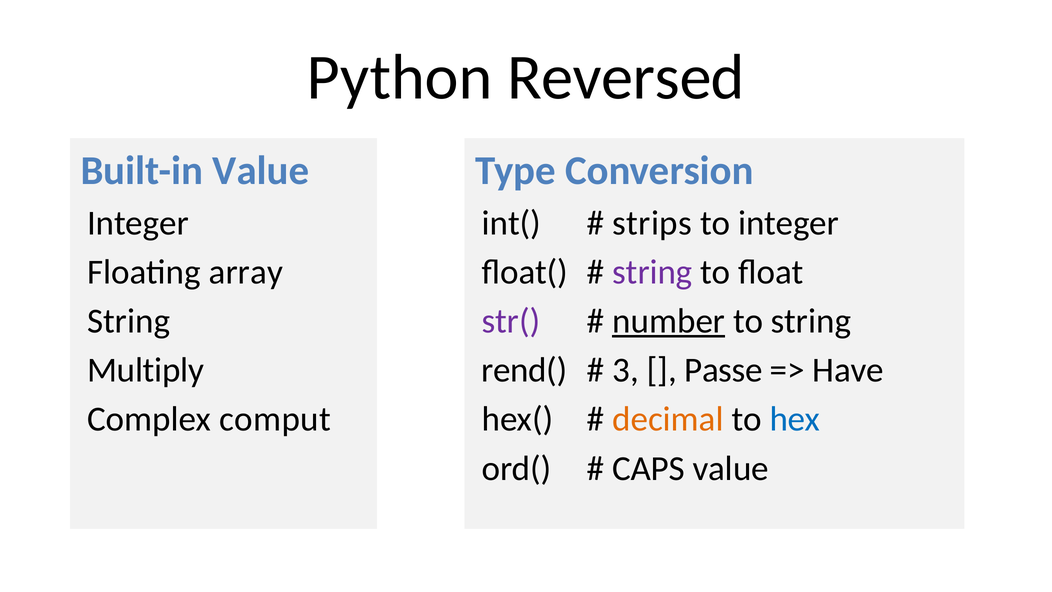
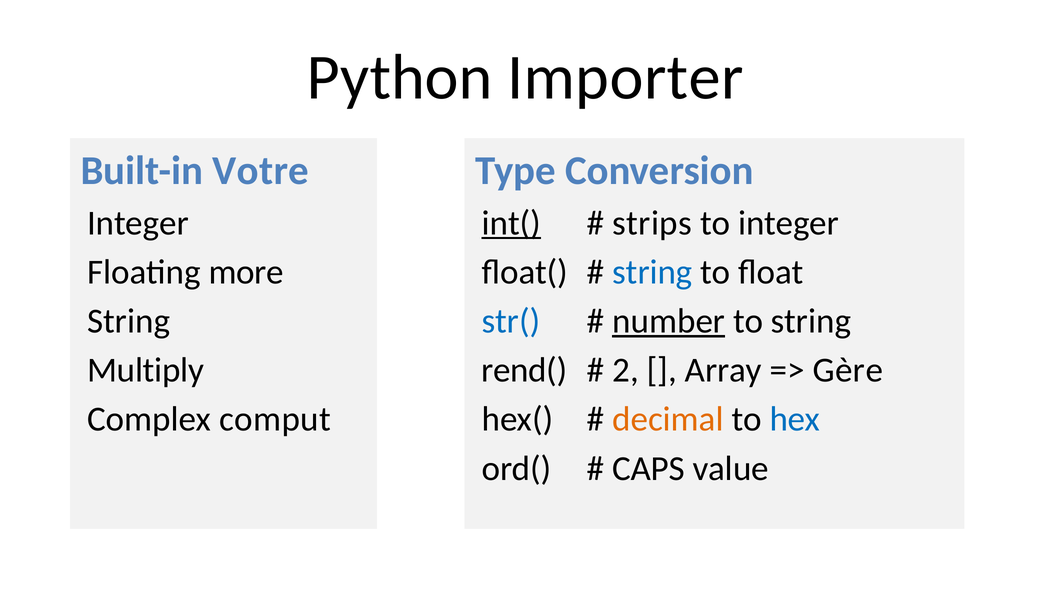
Reversed: Reversed -> Importer
Built-in Value: Value -> Votre
int( underline: none -> present
array: array -> more
string at (652, 272) colour: purple -> blue
str( colour: purple -> blue
3: 3 -> 2
Passe: Passe -> Array
Have: Have -> Gère
